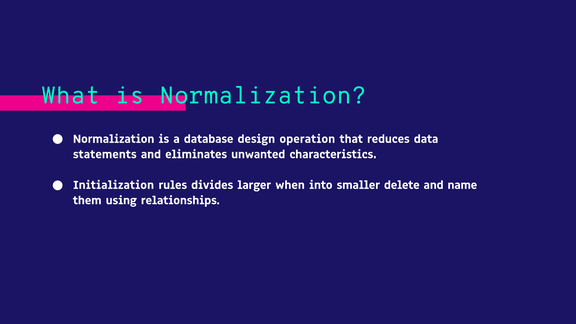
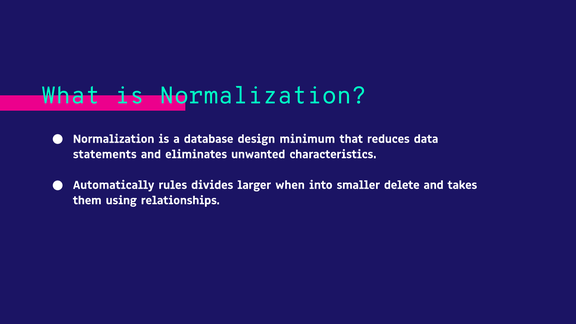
operation: operation -> minimum
Initialization: Initialization -> Automatically
name: name -> takes
